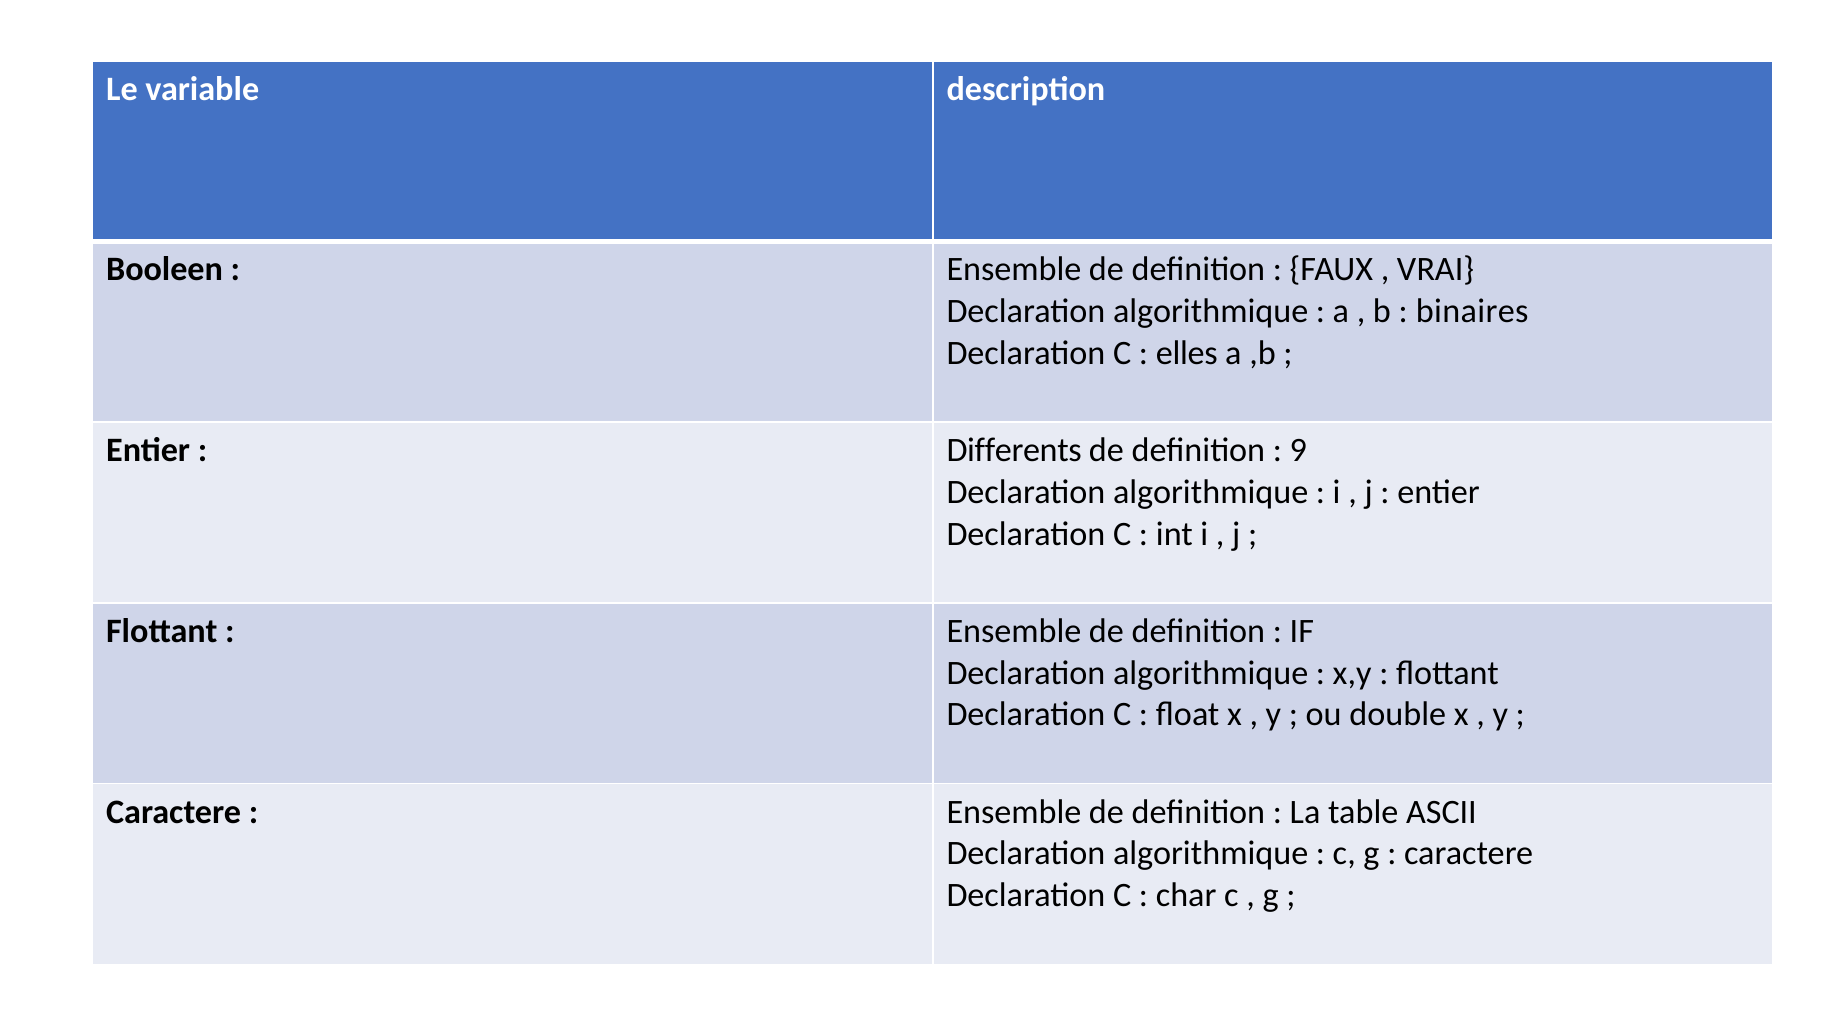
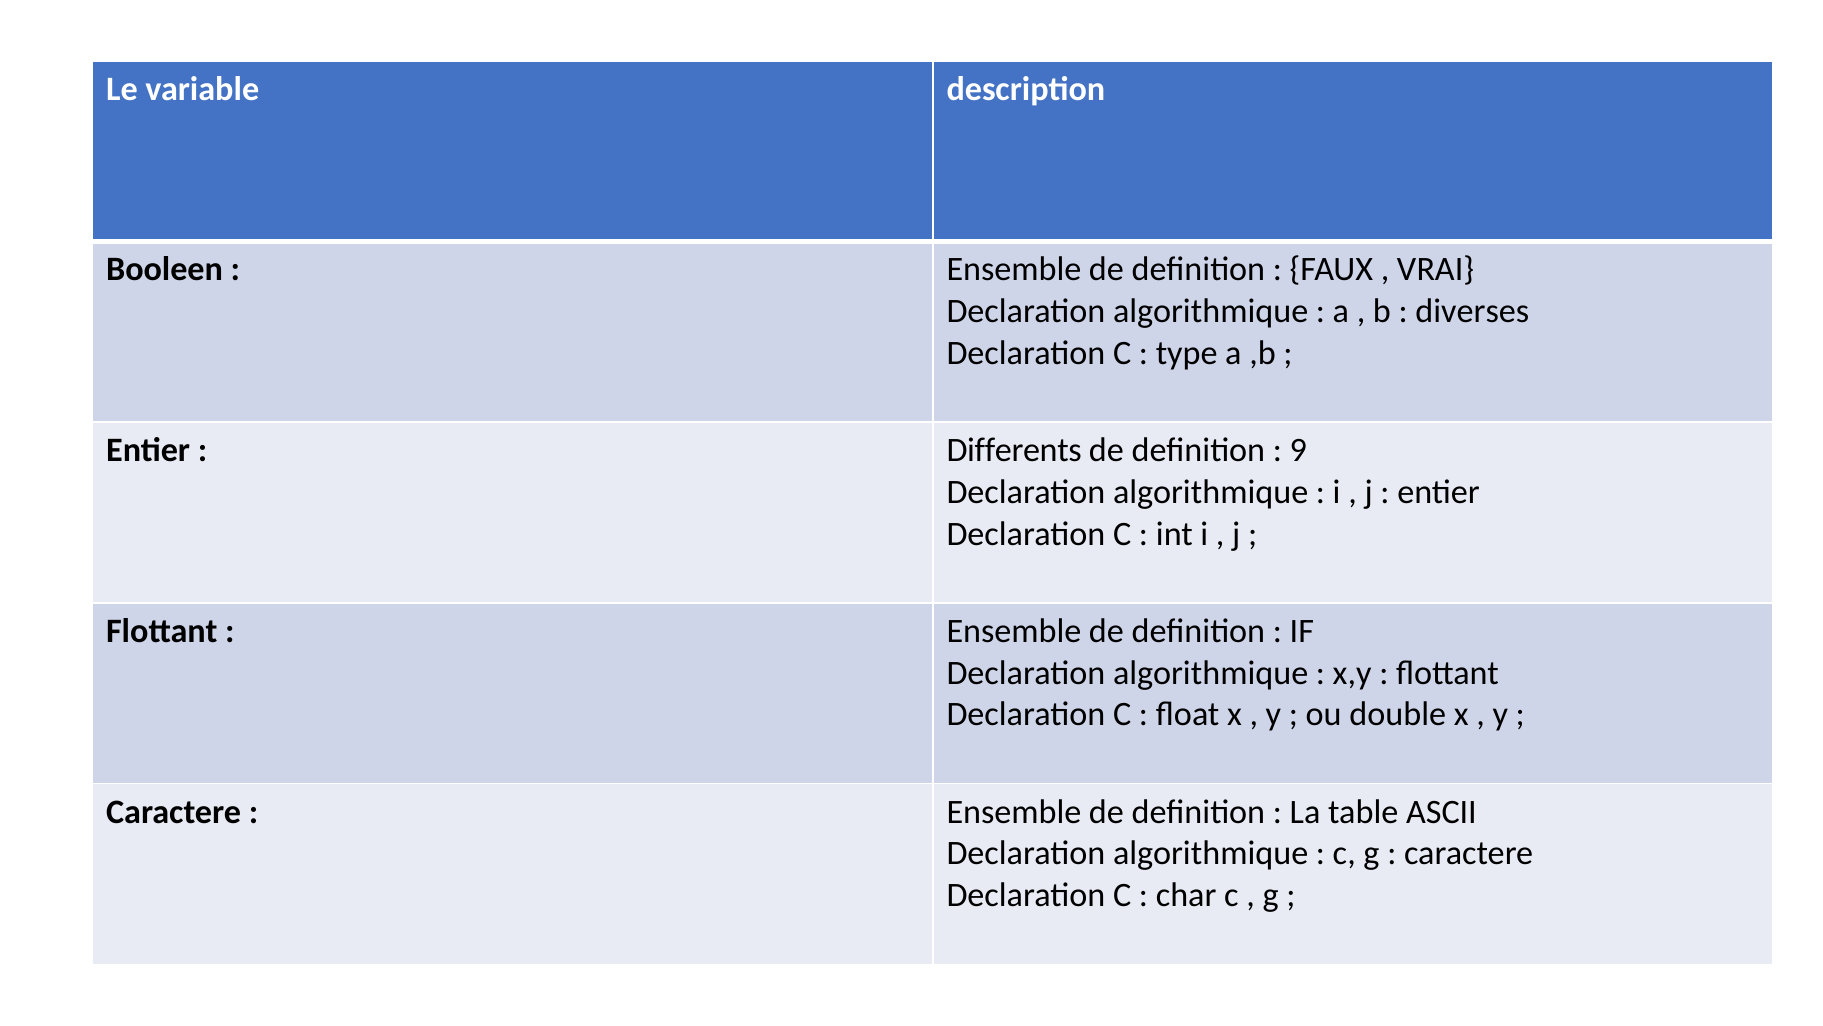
binaires: binaires -> diverses
elles: elles -> type
